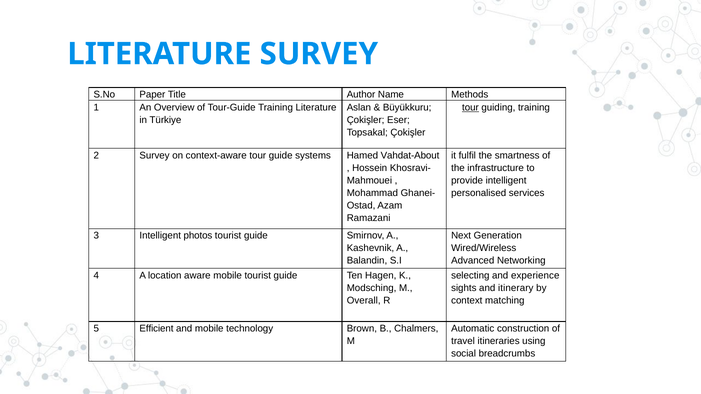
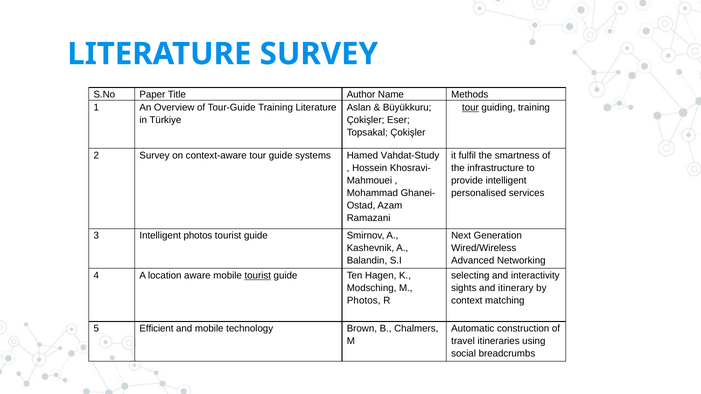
Vahdat-About: Vahdat-About -> Vahdat-Study
tourist at (258, 276) underline: none -> present
experience: experience -> interactivity
Overall at (364, 301): Overall -> Photos
